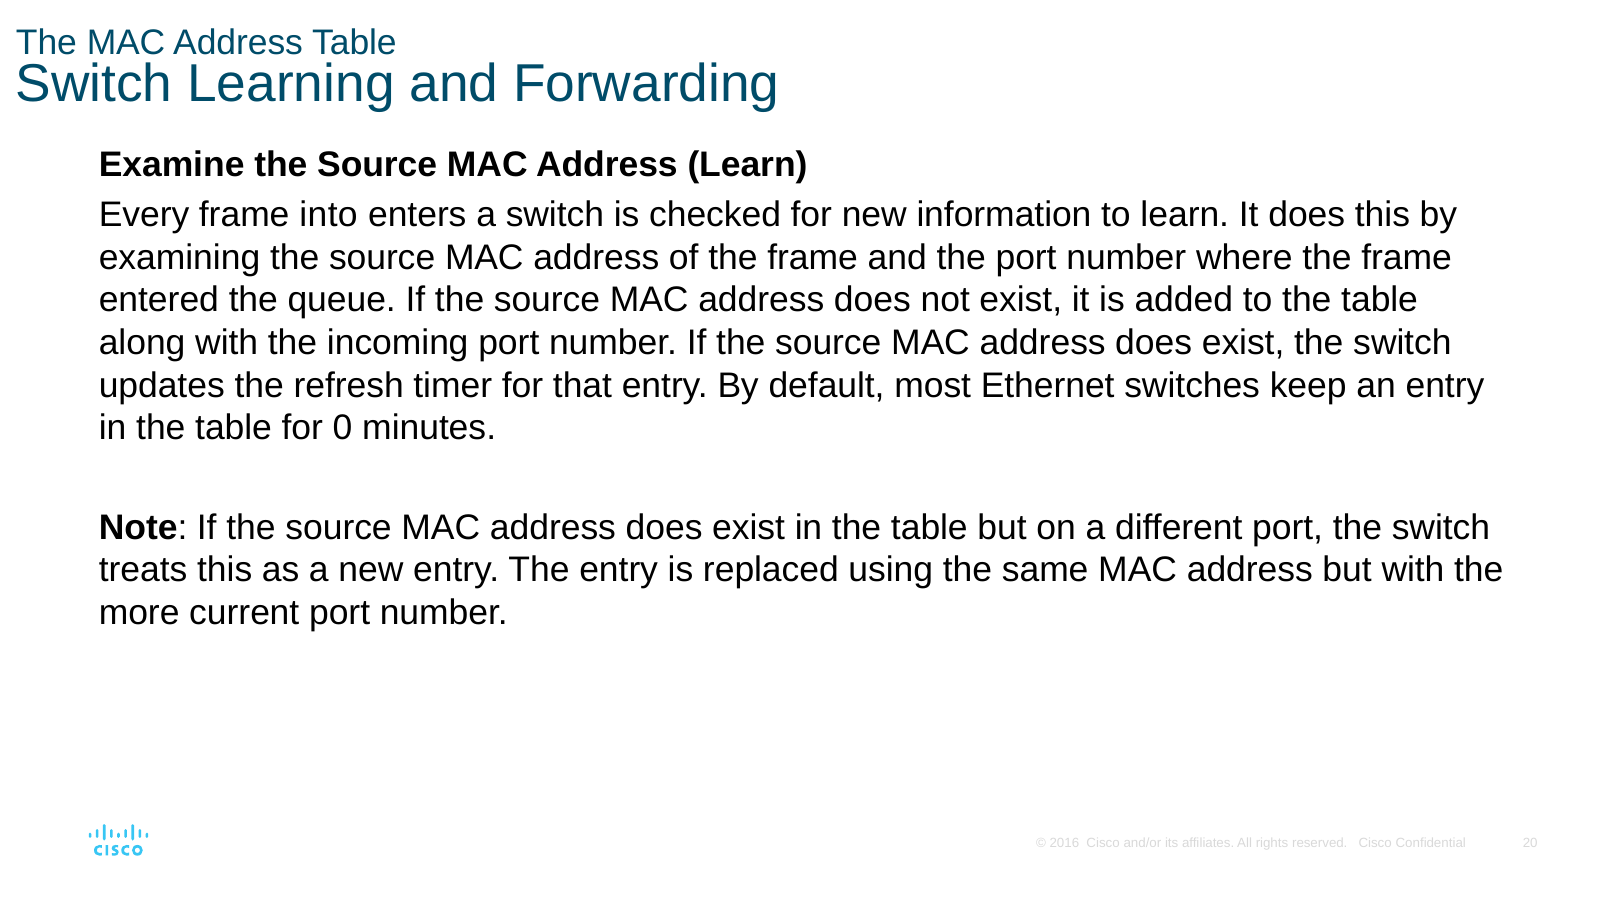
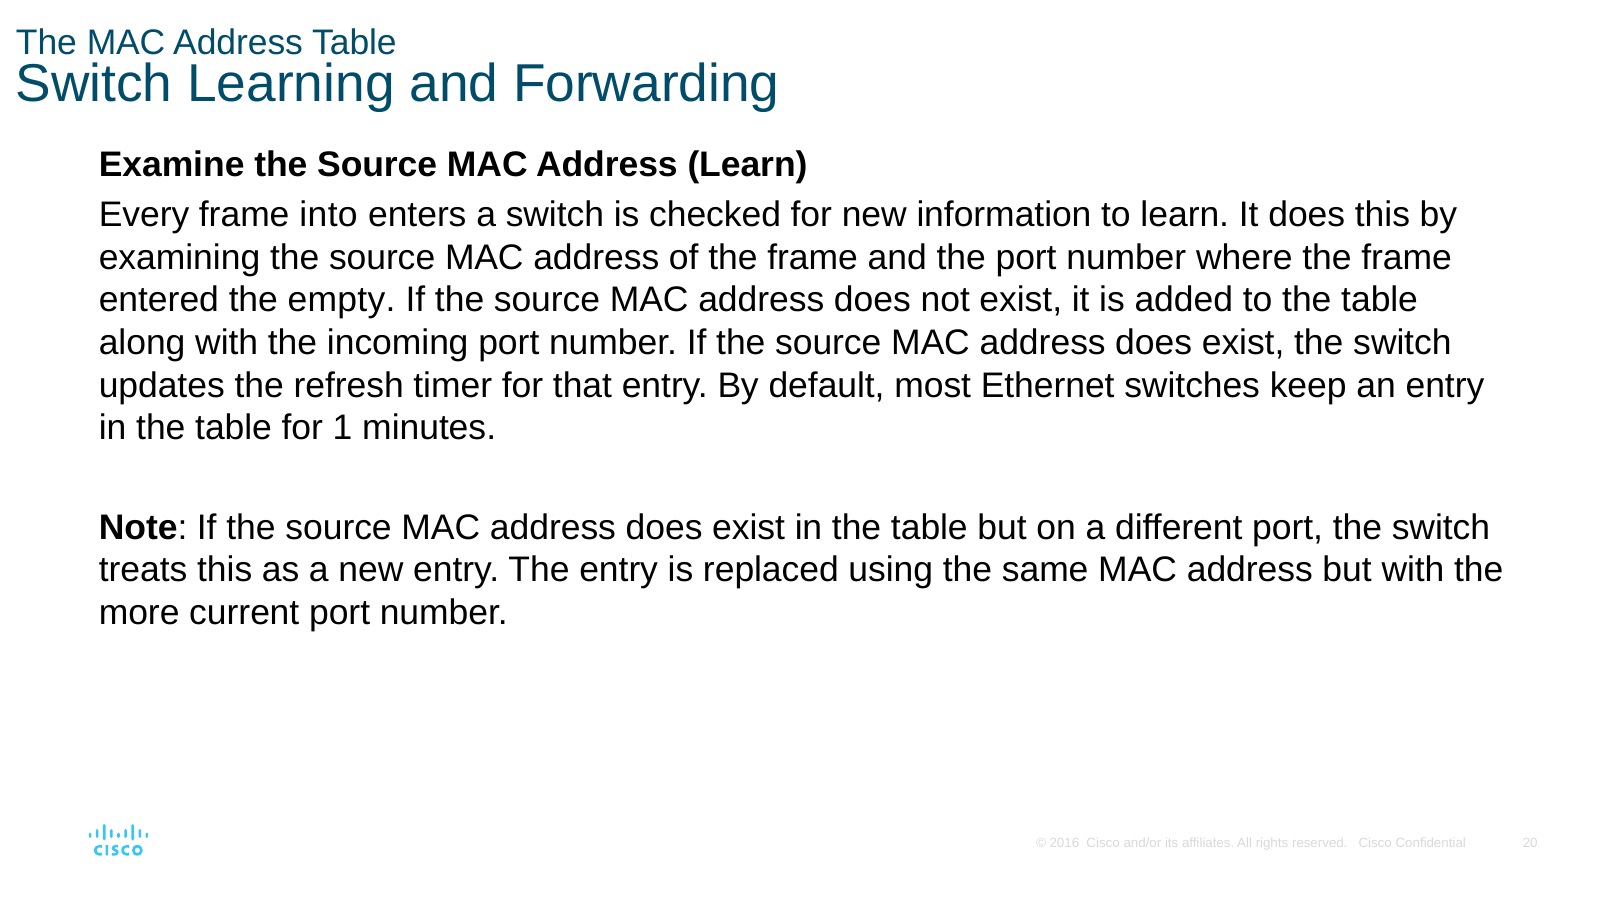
queue: queue -> empty
0: 0 -> 1
